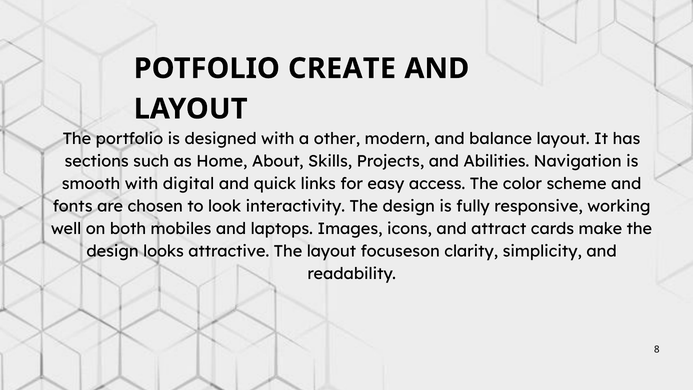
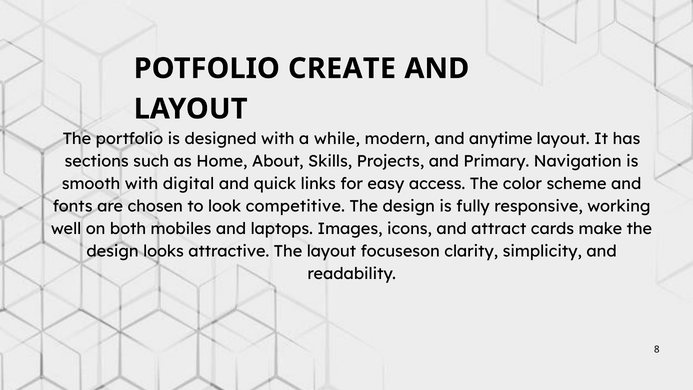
other: other -> while
balance: balance -> anytime
Abilities: Abilities -> Primary
interactivity: interactivity -> competitive
